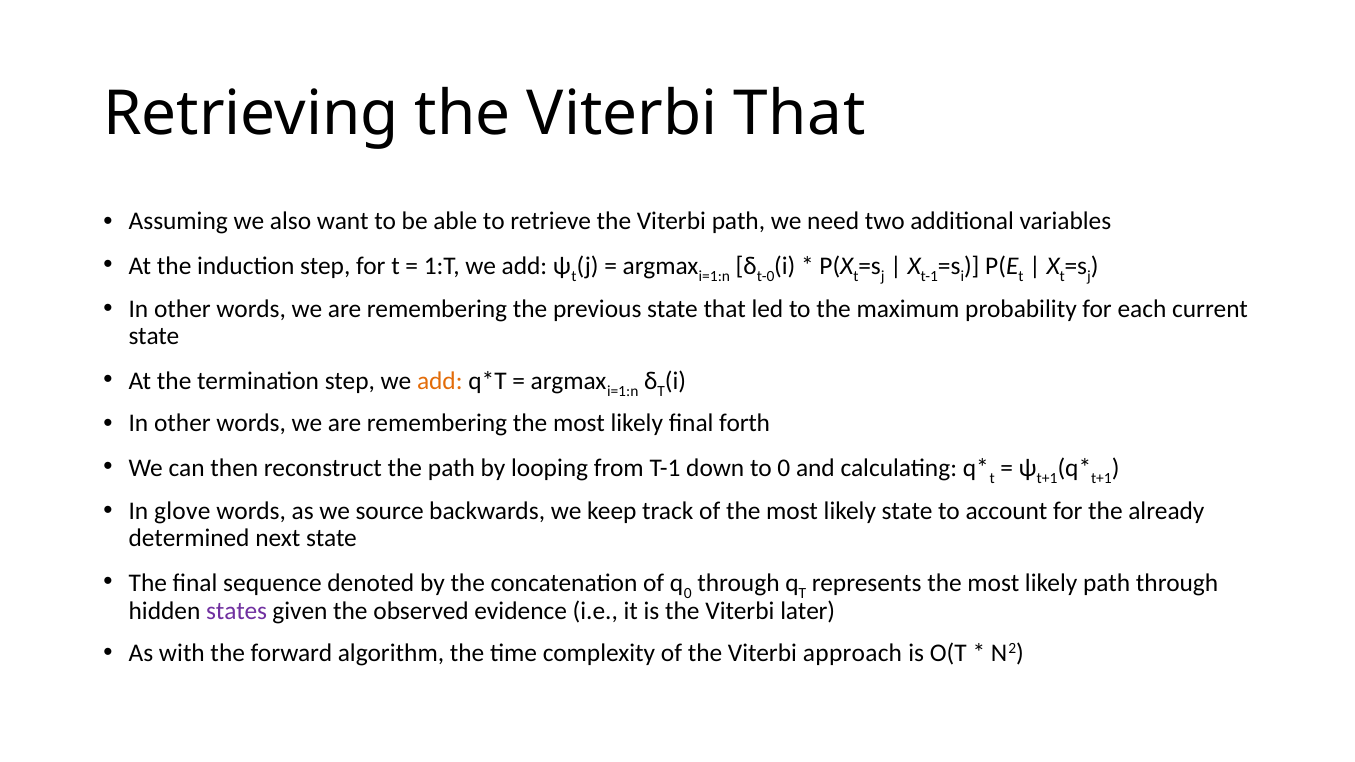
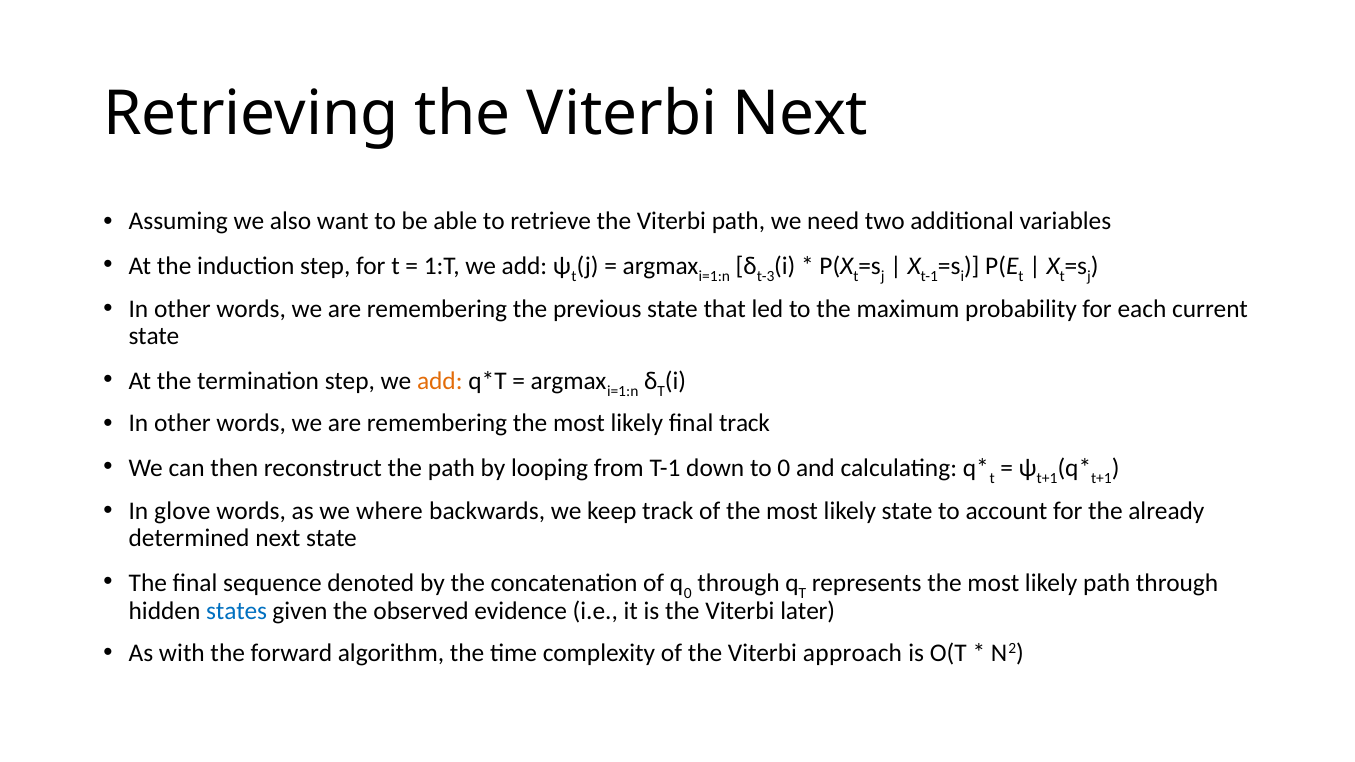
Viterbi That: That -> Next
t-0: t-0 -> t-3
final forth: forth -> track
source: source -> where
states colour: purple -> blue
